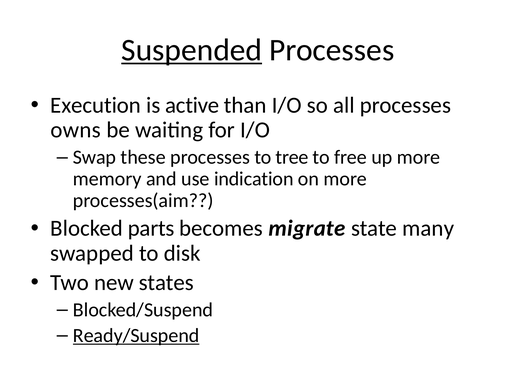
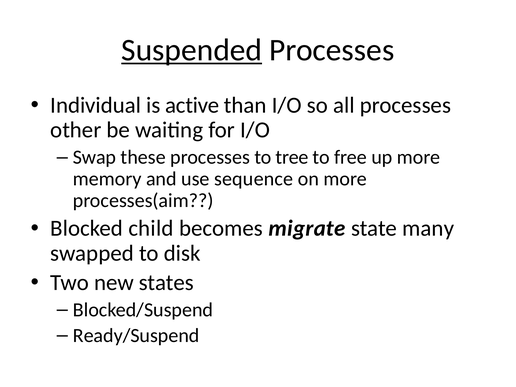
Execution: Execution -> Individual
owns: owns -> other
indication: indication -> sequence
parts: parts -> child
Ready/Suspend underline: present -> none
